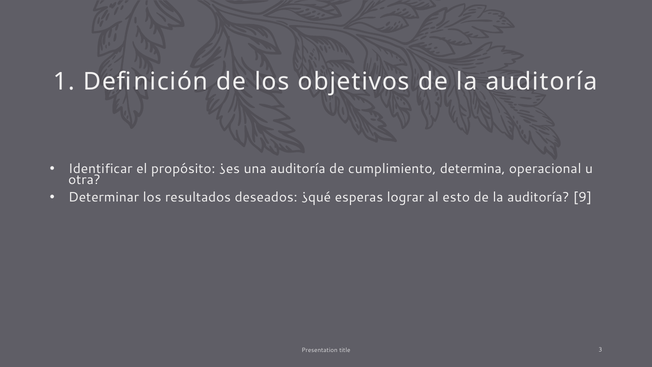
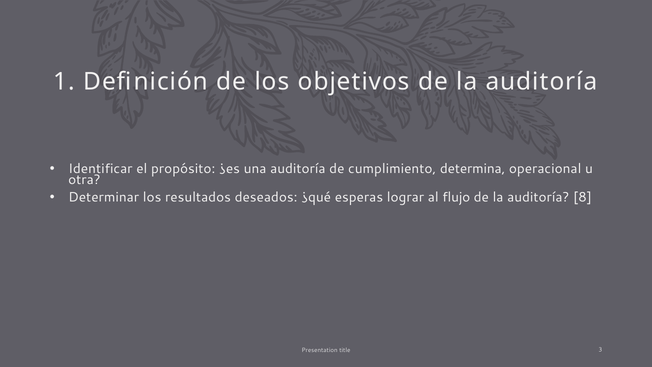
esto: esto -> flujo
9: 9 -> 8
